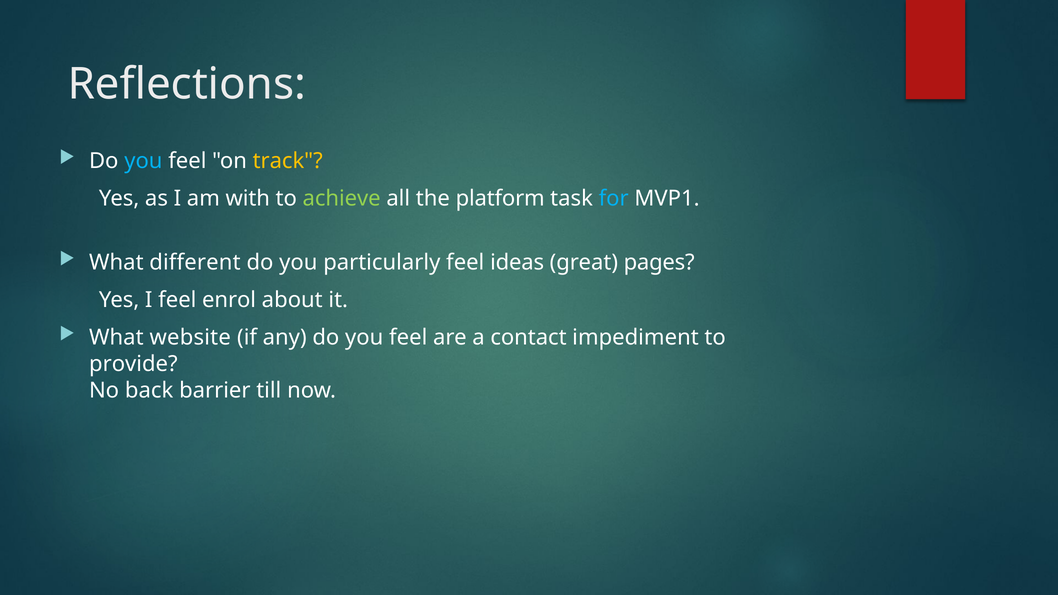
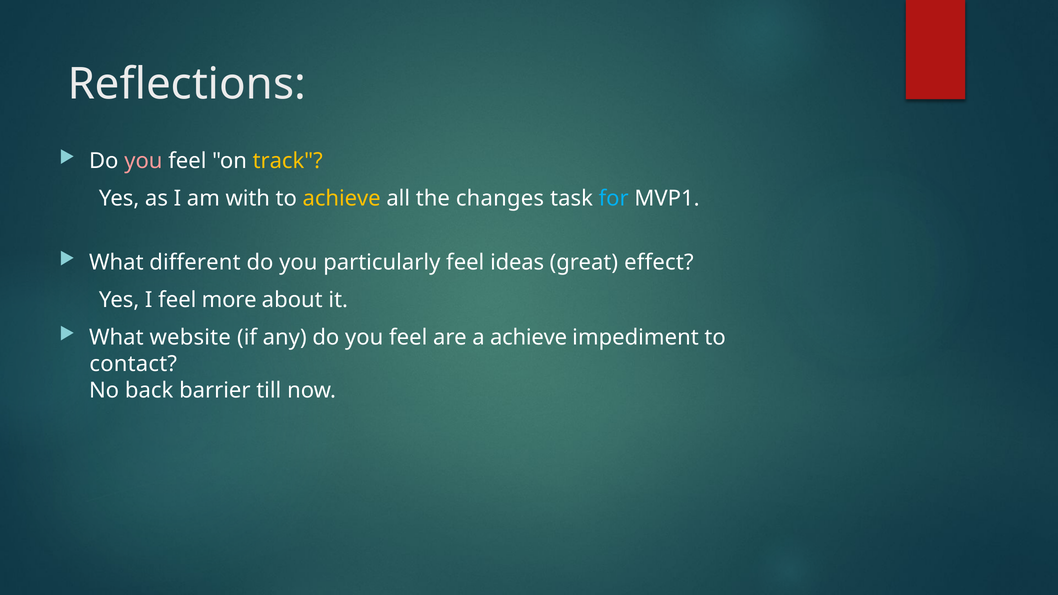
you at (143, 161) colour: light blue -> pink
achieve at (342, 198) colour: light green -> yellow
platform: platform -> changes
pages: pages -> effect
enrol: enrol -> more
a contact: contact -> achieve
provide: provide -> contact
